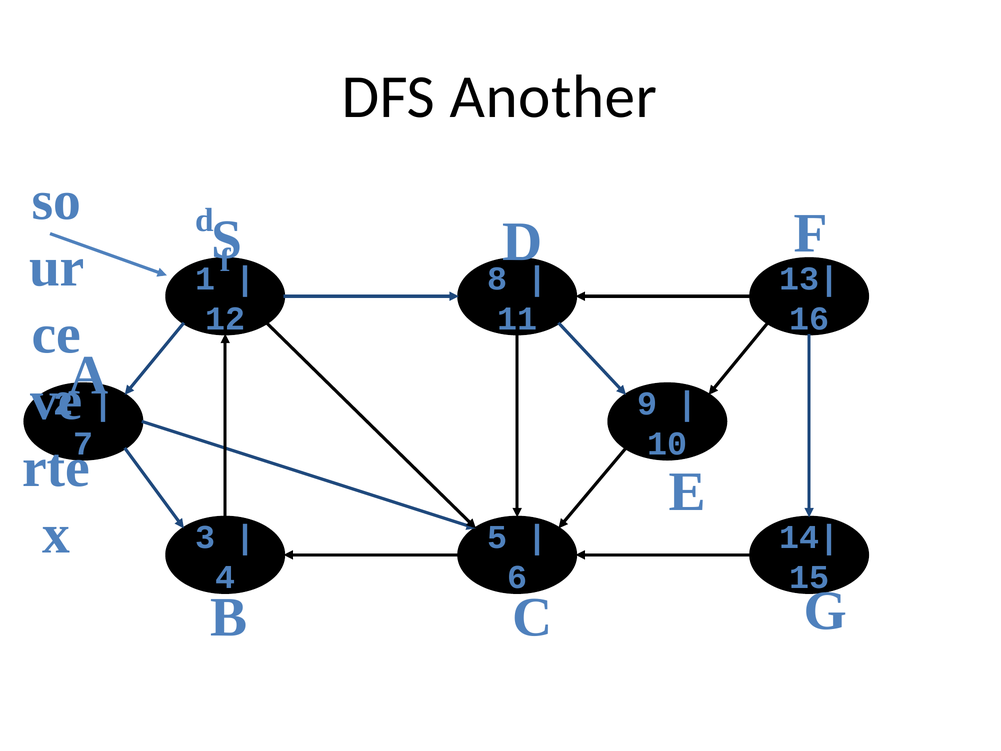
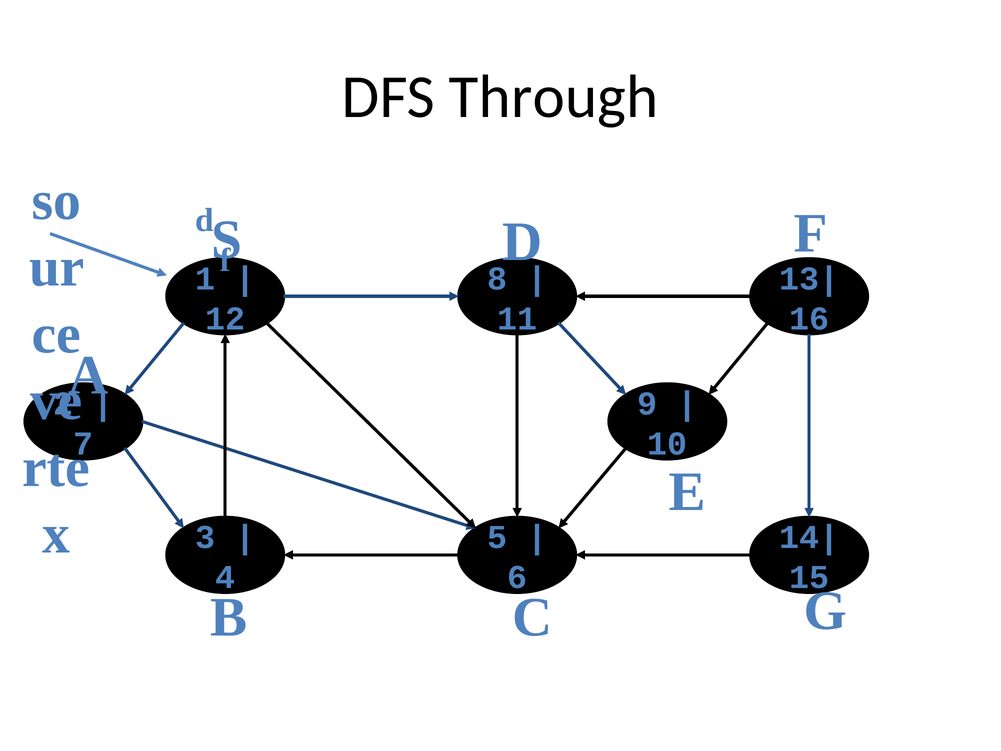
Another: Another -> Through
